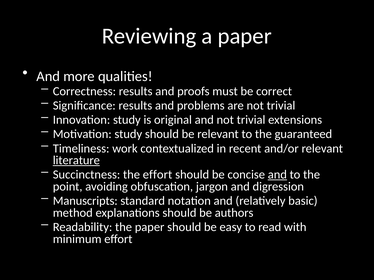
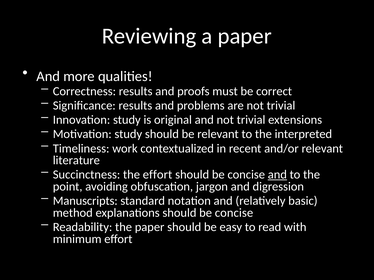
guaranteed: guaranteed -> interpreted
literature underline: present -> none
explanations should be authors: authors -> concise
